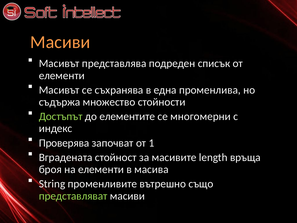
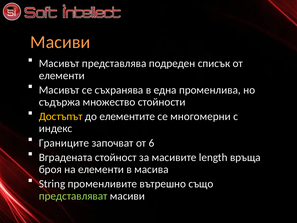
Достъпът colour: light green -> yellow
Проверява: Проверява -> Границите
1: 1 -> 6
